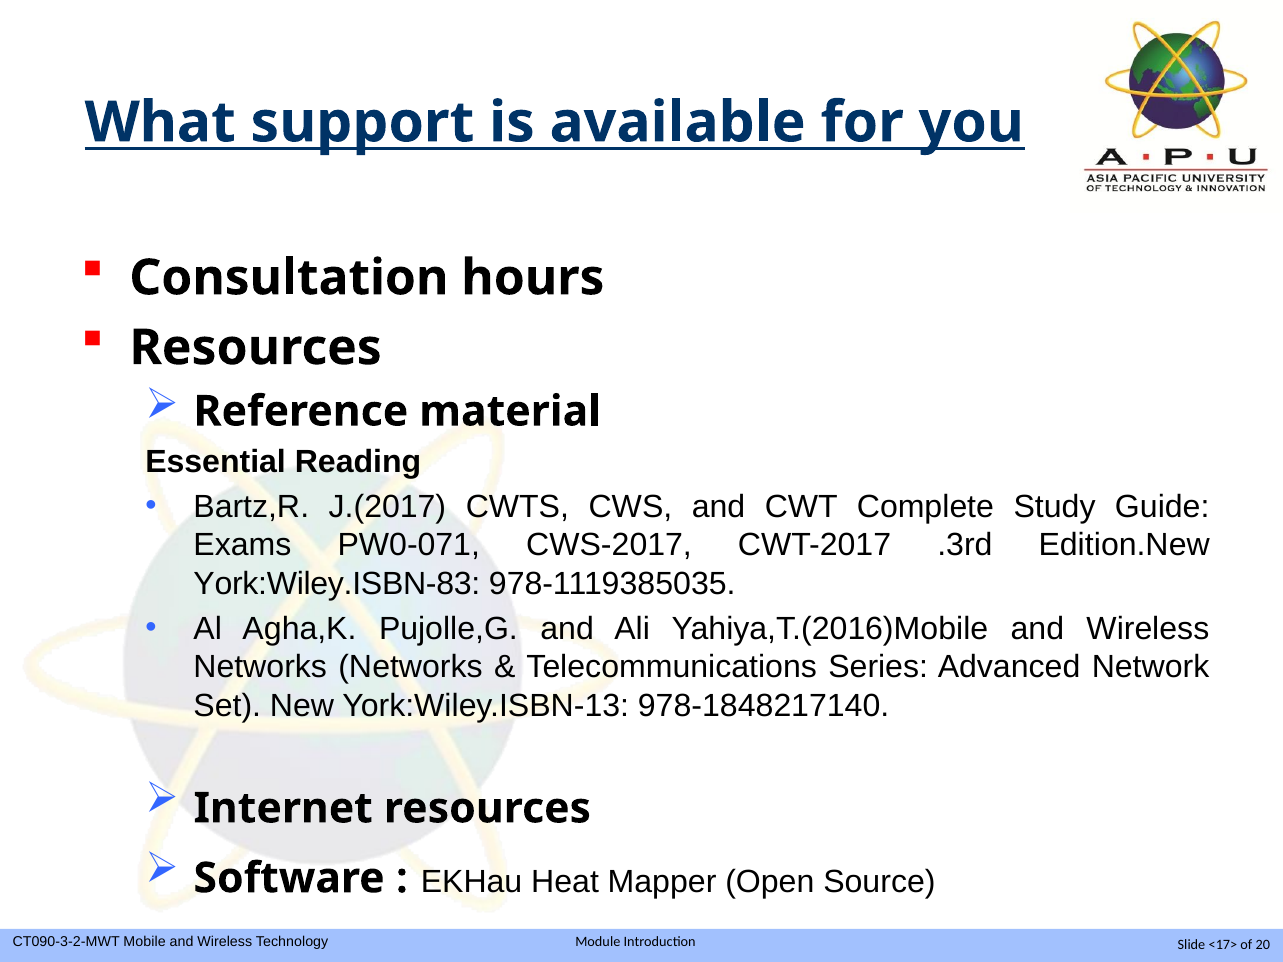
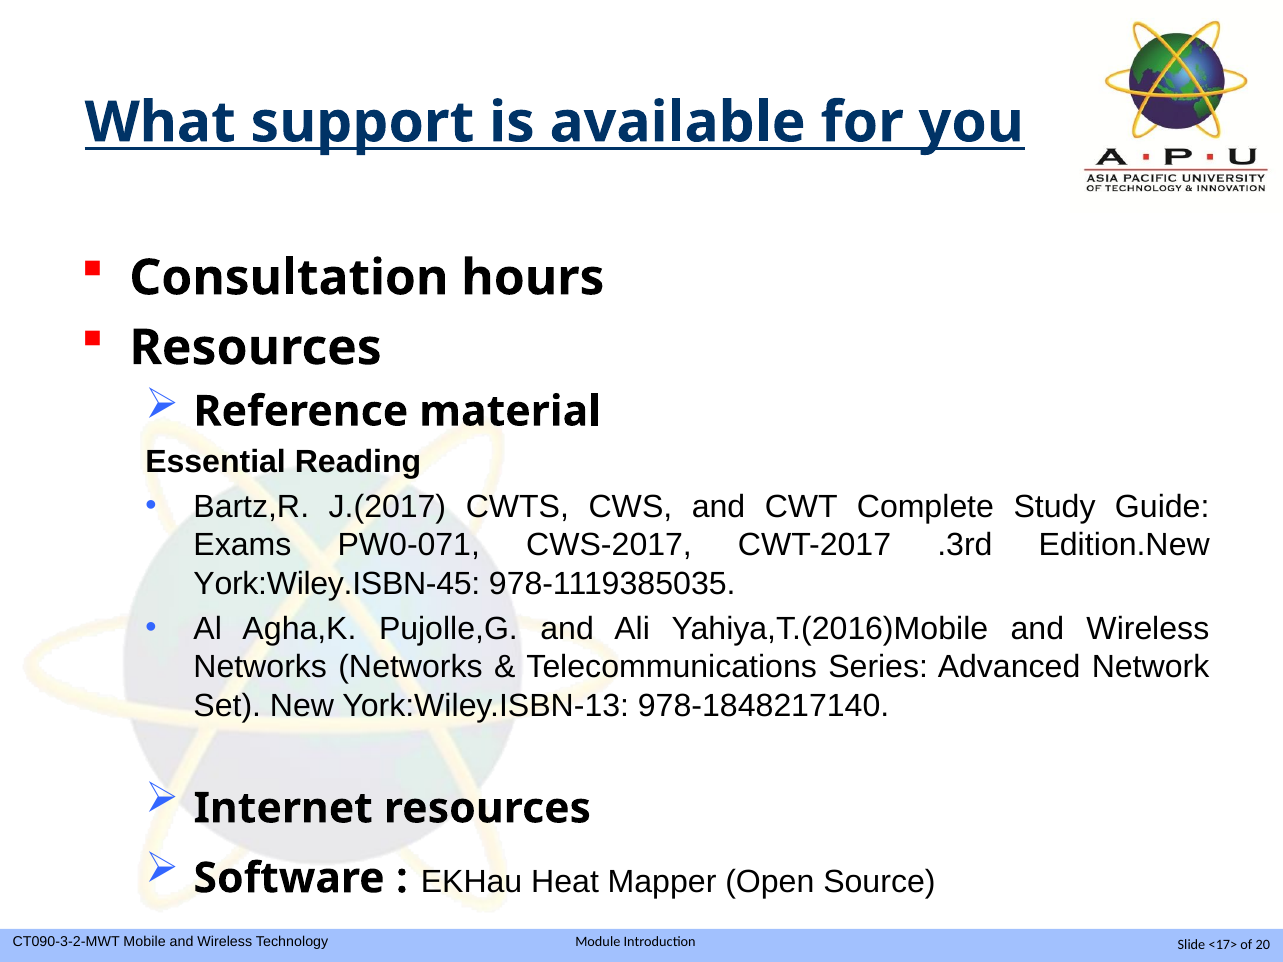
York:Wiley.ISBN-83: York:Wiley.ISBN-83 -> York:Wiley.ISBN-45
